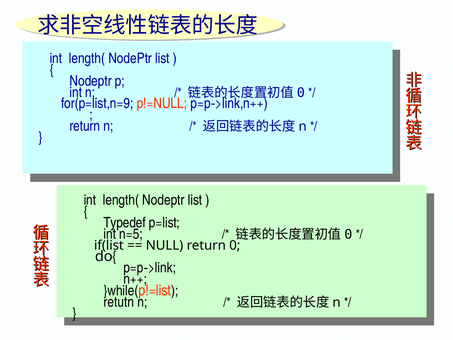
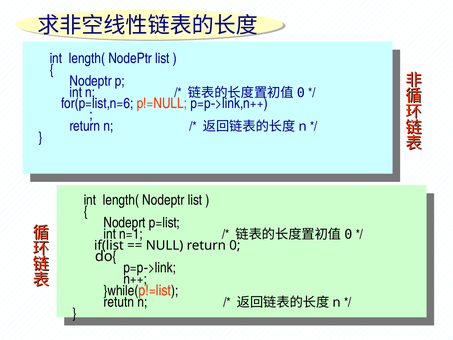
for(p=list,n=9: for(p=list,n=9 -> for(p=list,n=6
Typedef: Typedef -> Nodeprt
n=5: n=5 -> n=1
